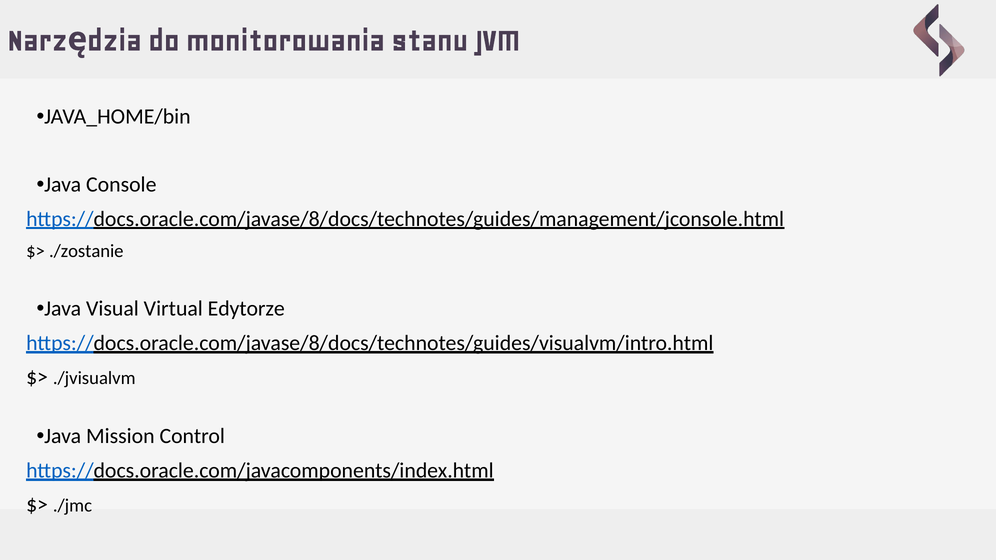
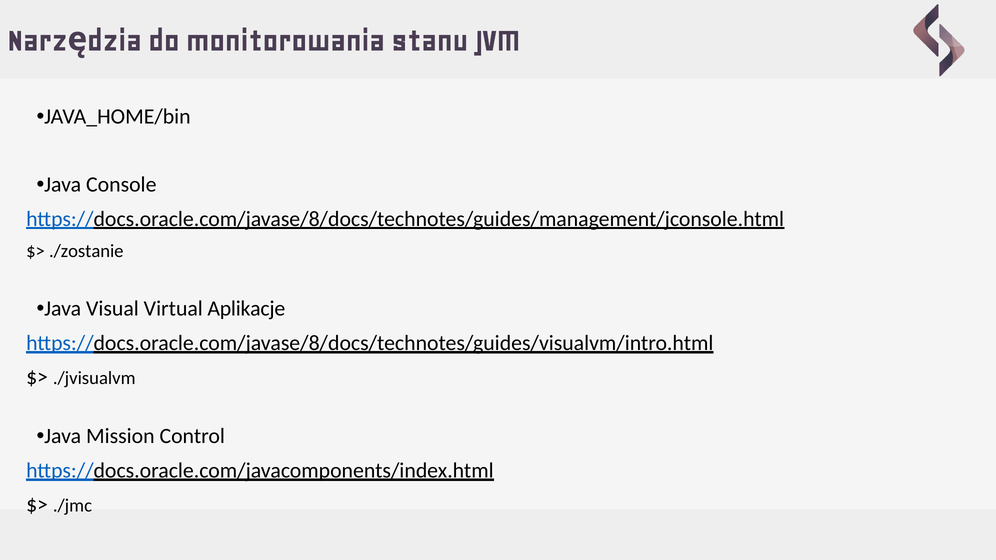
Edytorze: Edytorze -> Aplikacje
